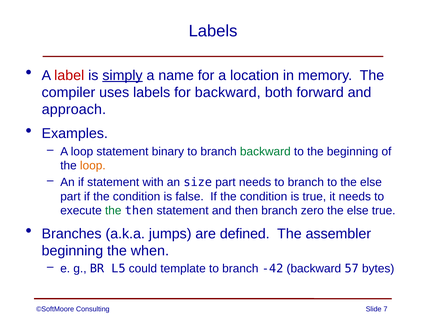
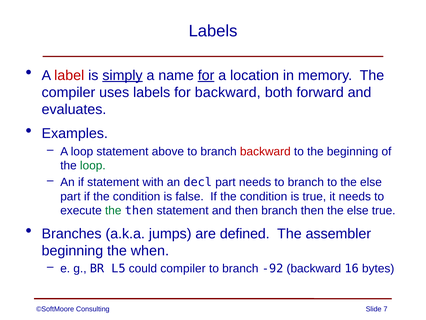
for at (206, 75) underline: none -> present
approach: approach -> evaluates
binary: binary -> above
backward at (265, 151) colour: green -> red
loop at (93, 165) colour: orange -> green
size: size -> decl
branch zero: zero -> then
could template: template -> compiler
-42: -42 -> -92
57: 57 -> 16
